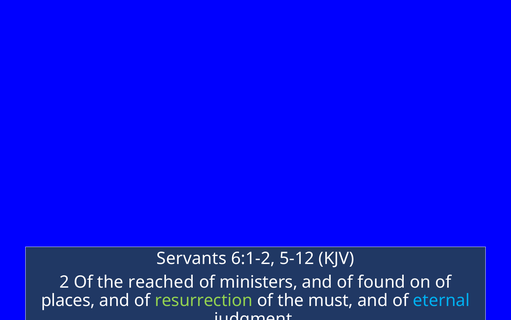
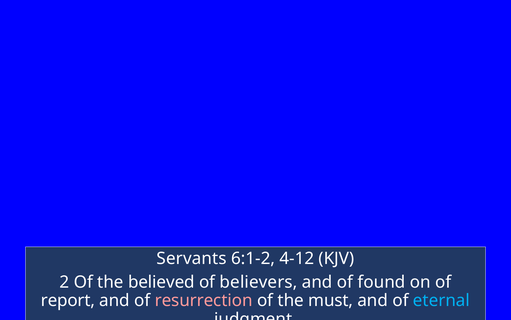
5-12: 5-12 -> 4-12
reached: reached -> believed
ministers: ministers -> believers
places: places -> report
resurrection colour: light green -> pink
